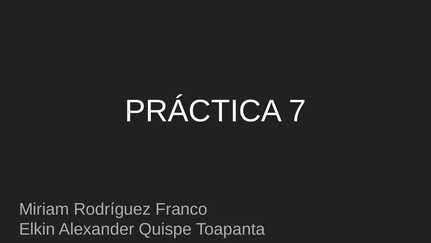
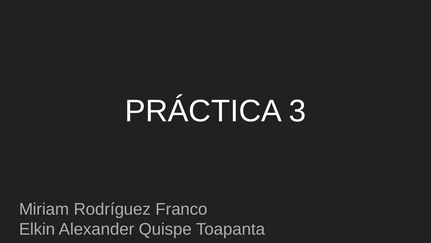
7: 7 -> 3
